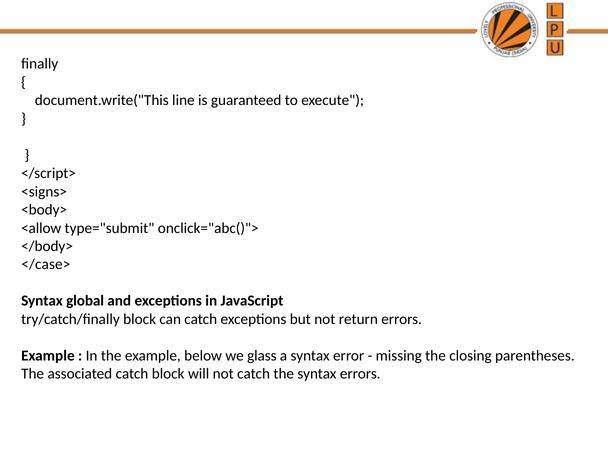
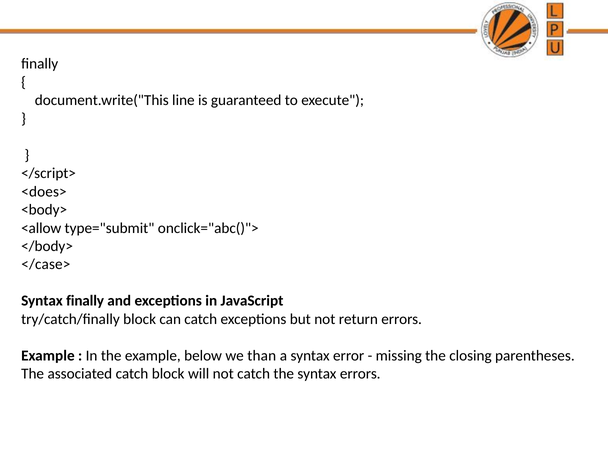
<signs>: <signs> -> <does>
Syntax global: global -> finally
glass: glass -> than
